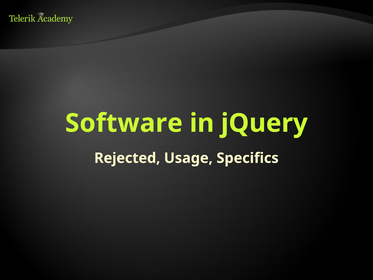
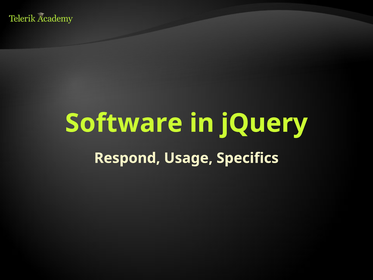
Rejected: Rejected -> Respond
